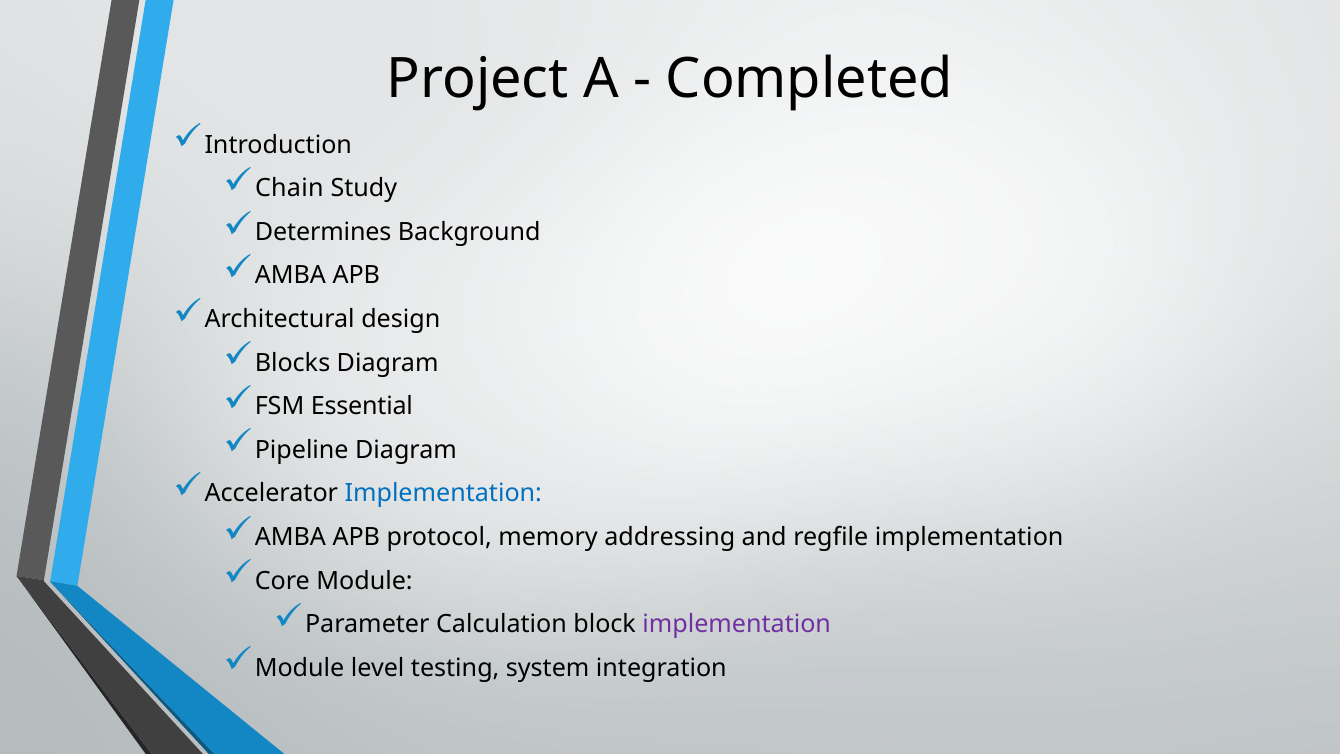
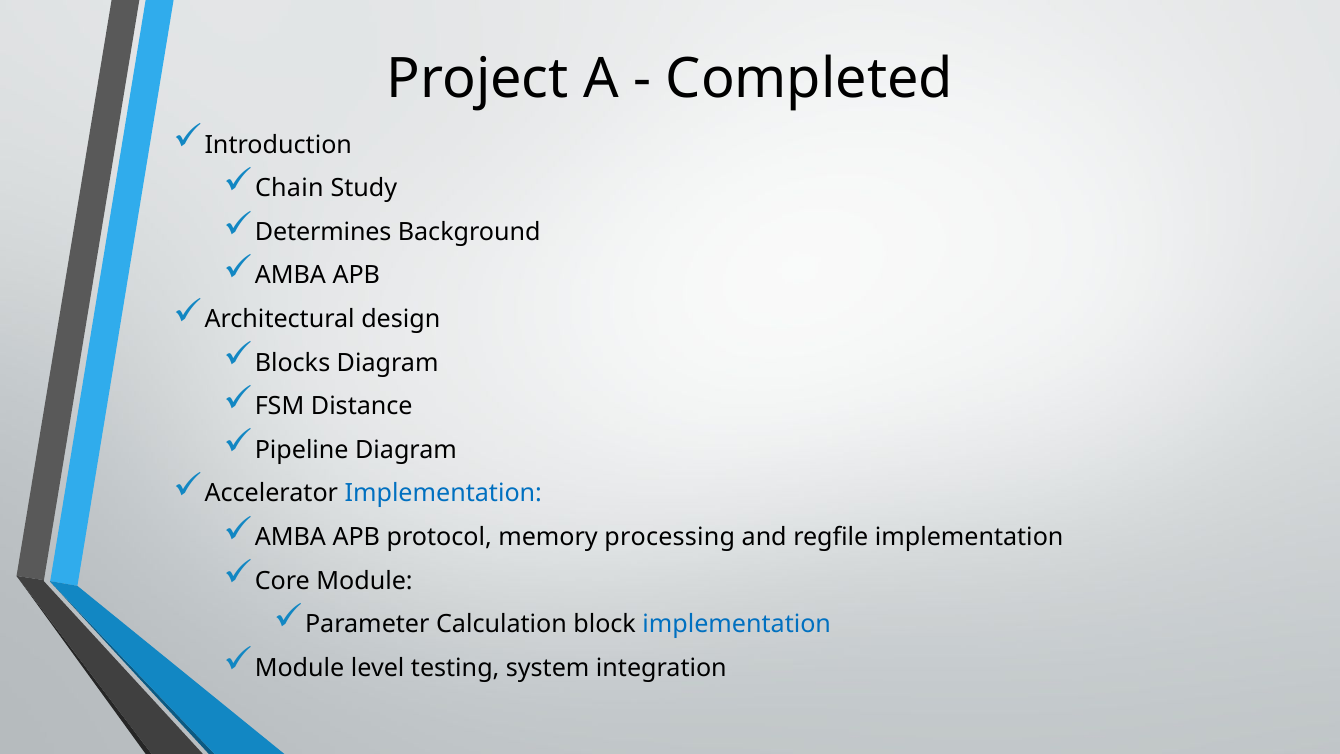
Essential: Essential -> Distance
addressing: addressing -> processing
implementation at (737, 624) colour: purple -> blue
